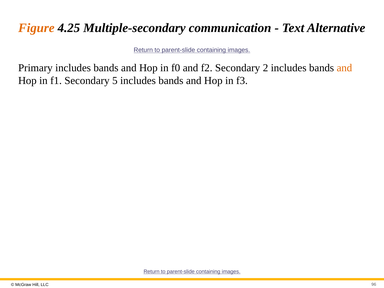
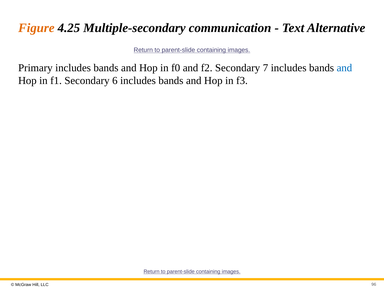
2: 2 -> 7
and at (344, 68) colour: orange -> blue
5: 5 -> 6
